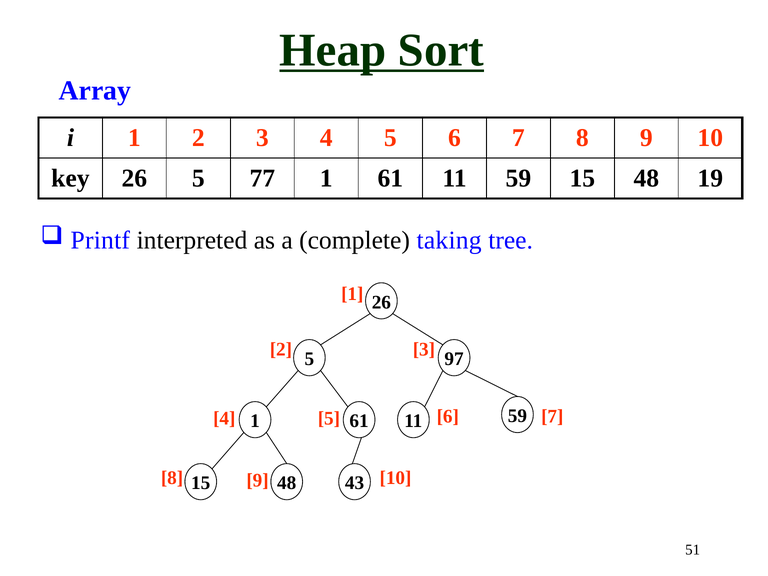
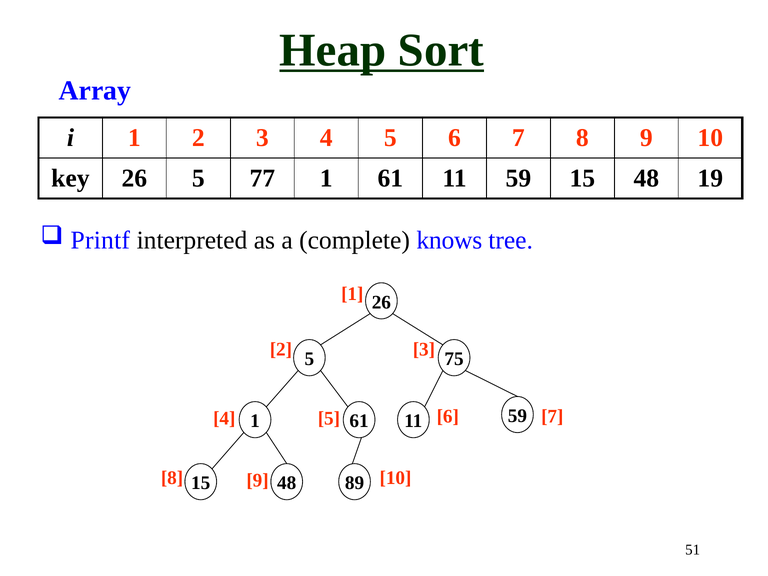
taking: taking -> knows
97: 97 -> 75
43: 43 -> 89
